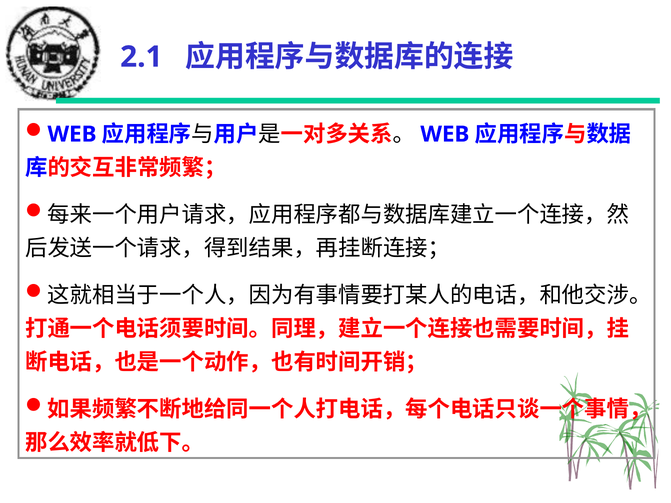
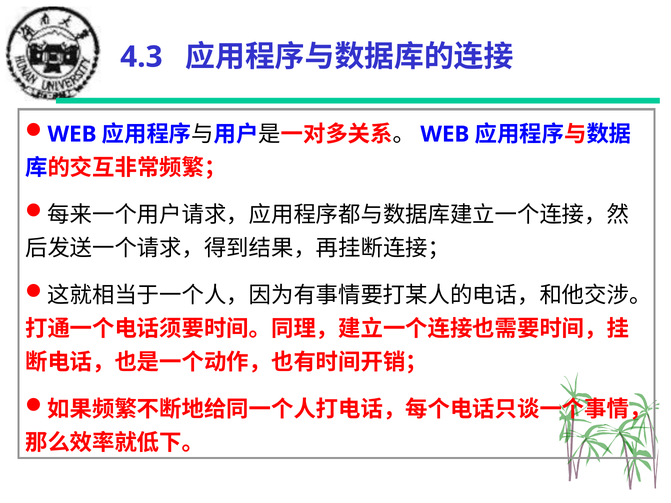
2.1: 2.1 -> 4.3
